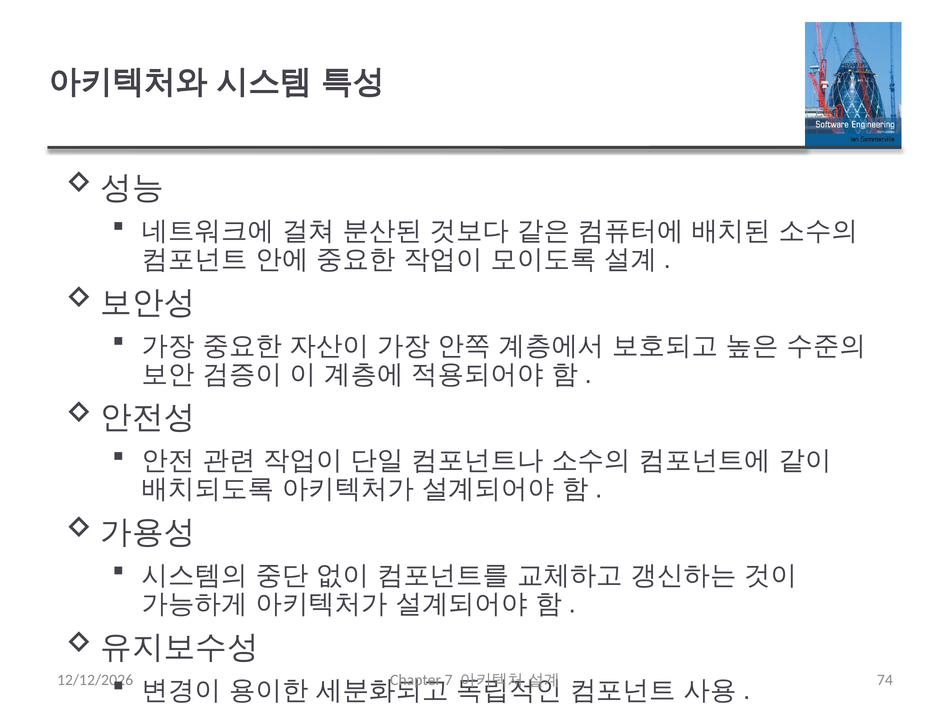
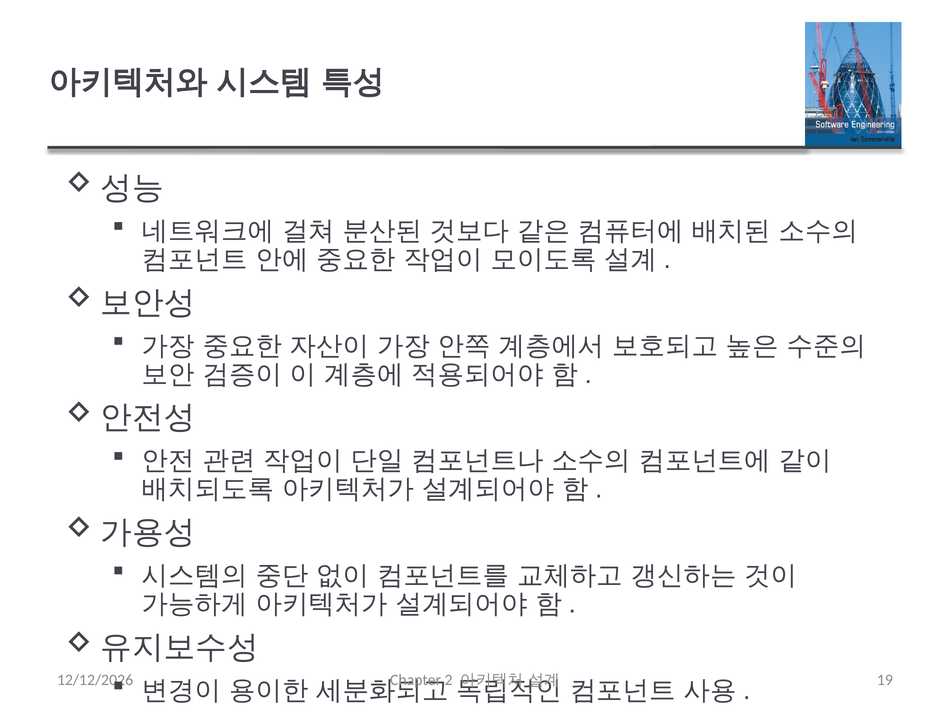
74: 74 -> 19
7: 7 -> 2
